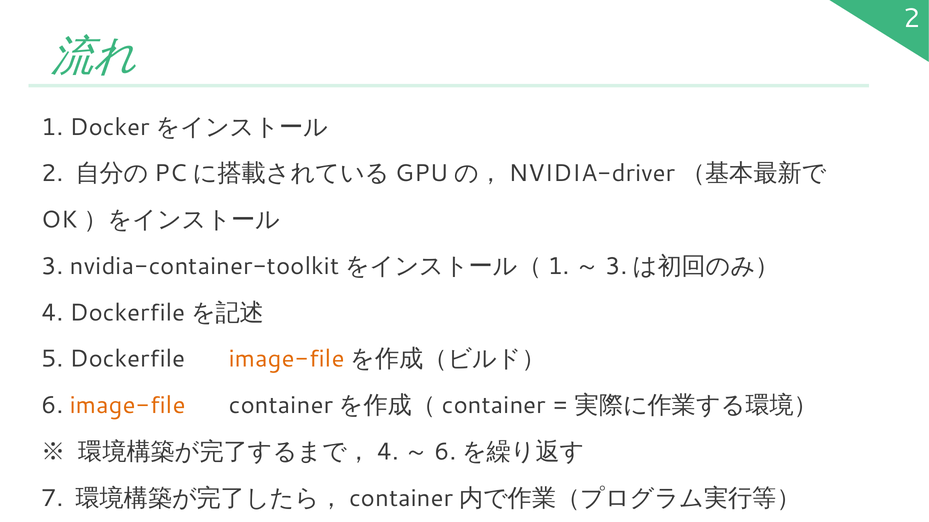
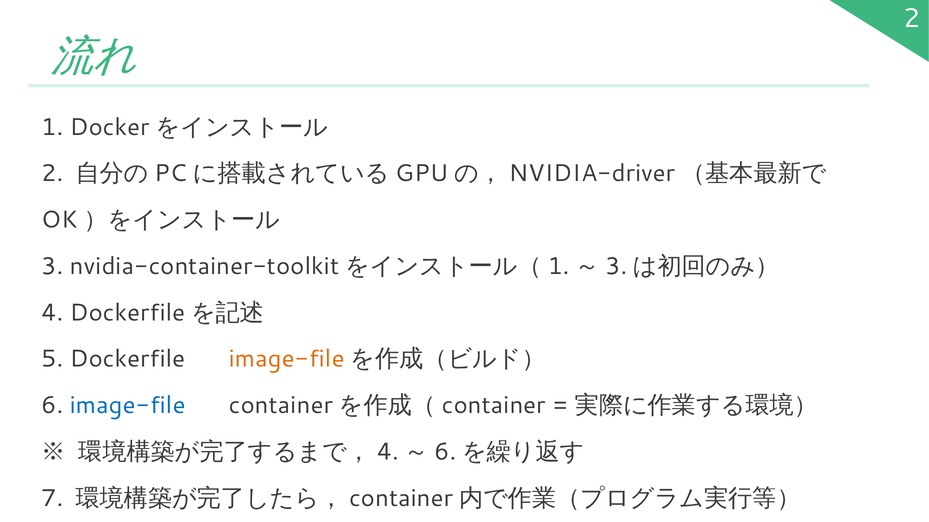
image-file at (128, 406) colour: orange -> blue
